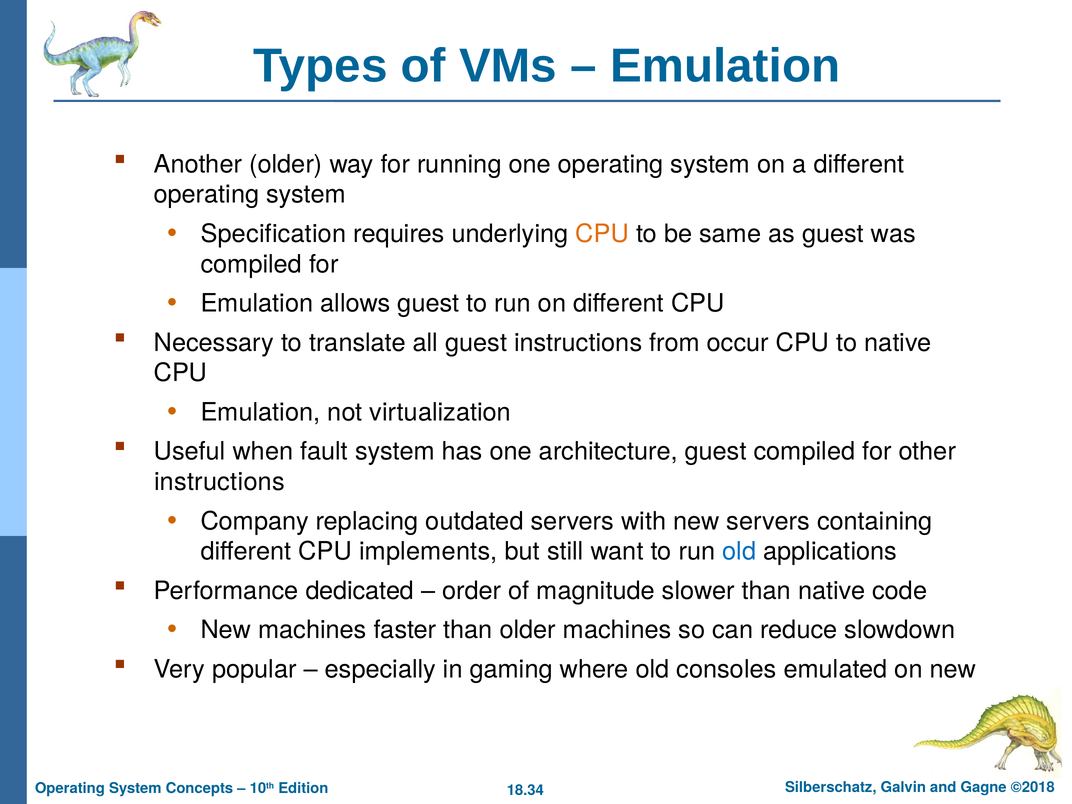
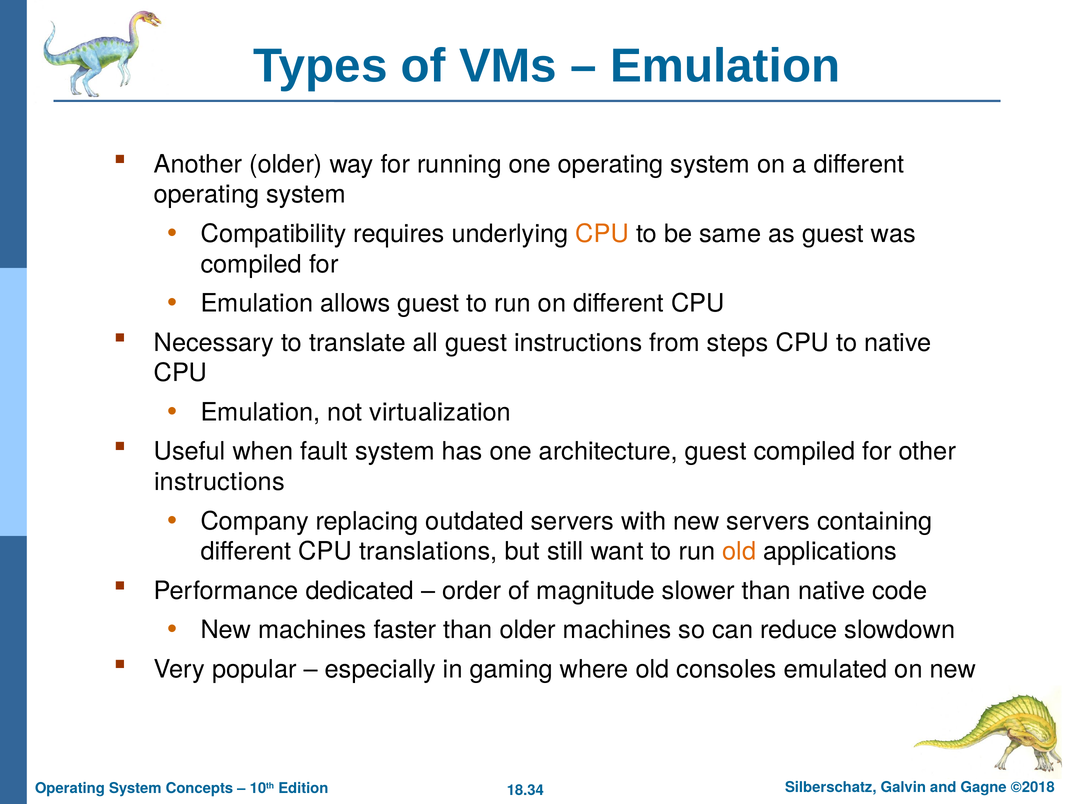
Specification: Specification -> Compatibility
occur: occur -> steps
implements: implements -> translations
old at (739, 552) colour: blue -> orange
